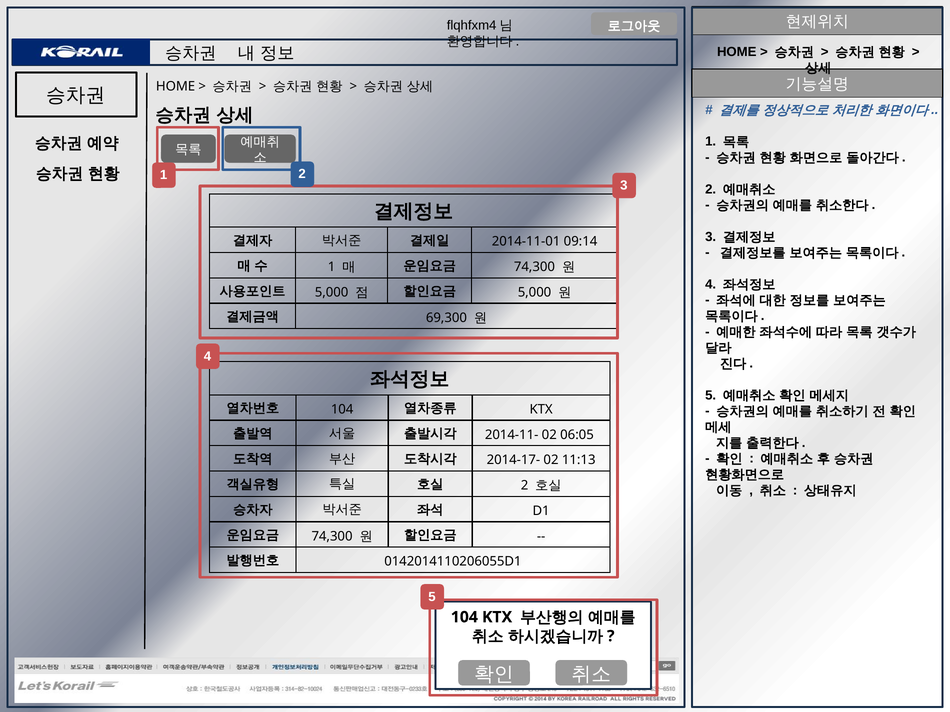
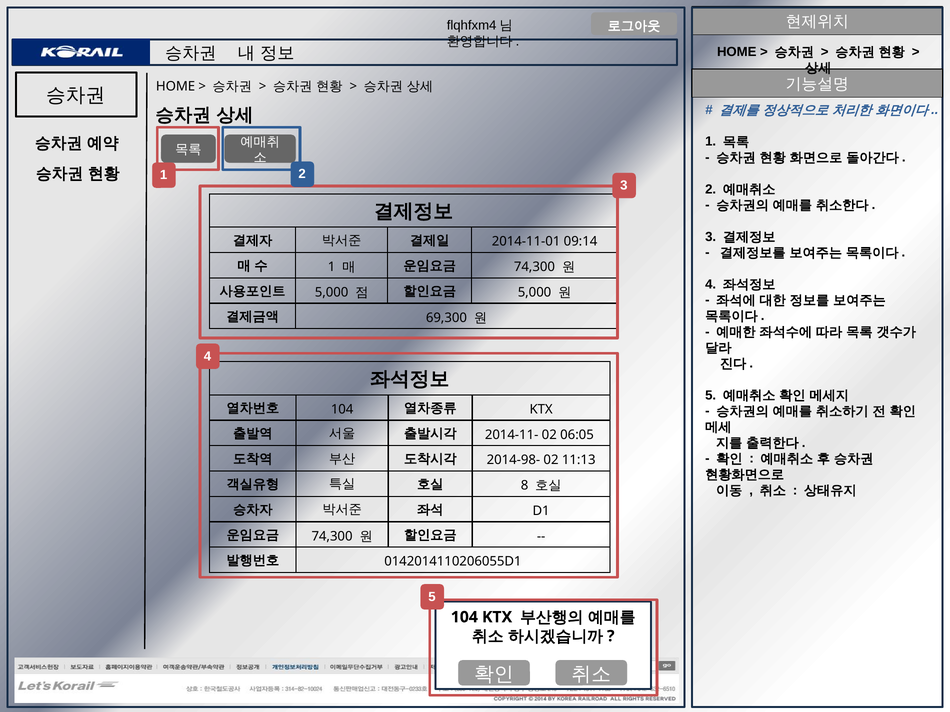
2014-17-: 2014-17- -> 2014-98-
2 at (525, 486): 2 -> 8
